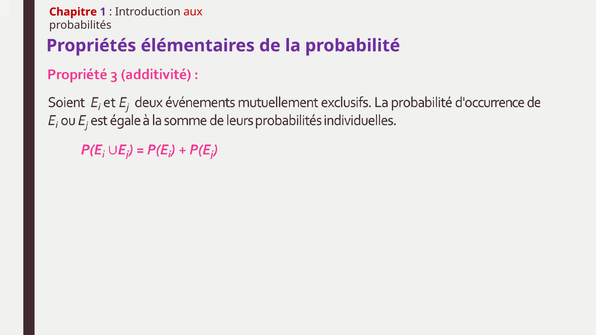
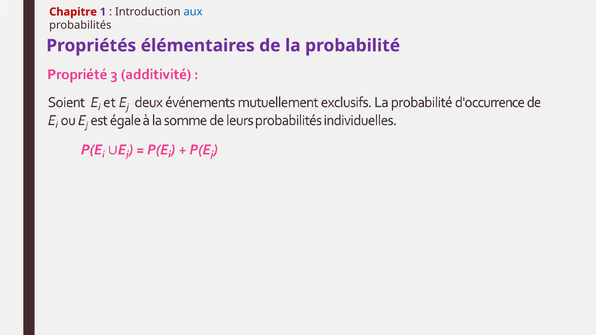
aux colour: red -> blue
